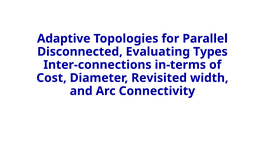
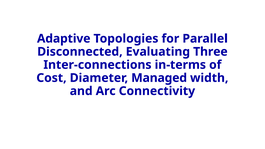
Types: Types -> Three
Revisited: Revisited -> Managed
